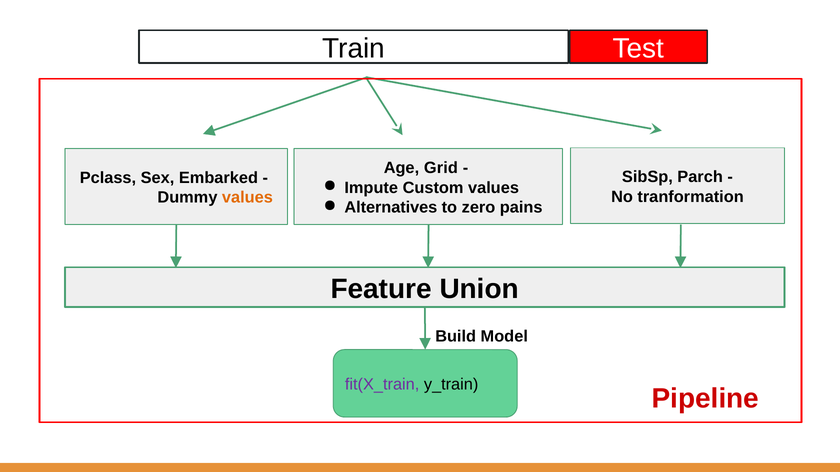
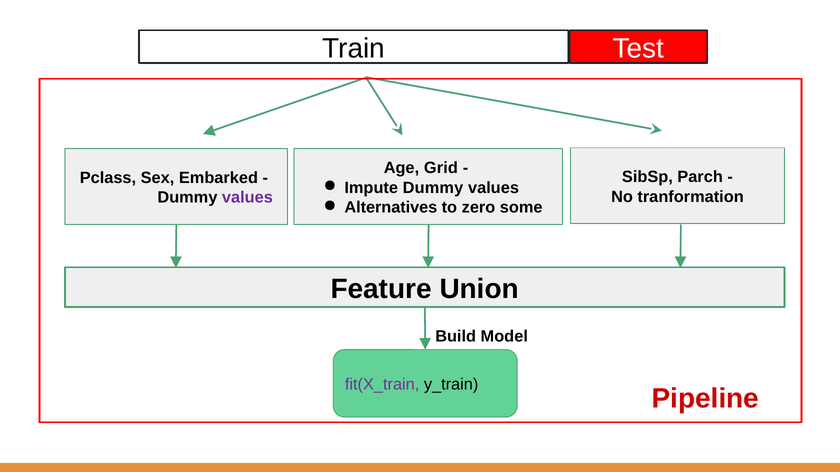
Impute Custom: Custom -> Dummy
values at (247, 198) colour: orange -> purple
pains: pains -> some
